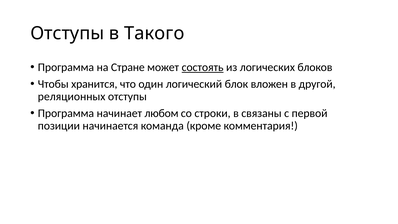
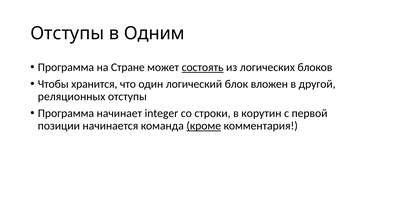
Такого: Такого -> Одним
любом: любом -> integer
связаны: связаны -> корутин
кроме underline: none -> present
